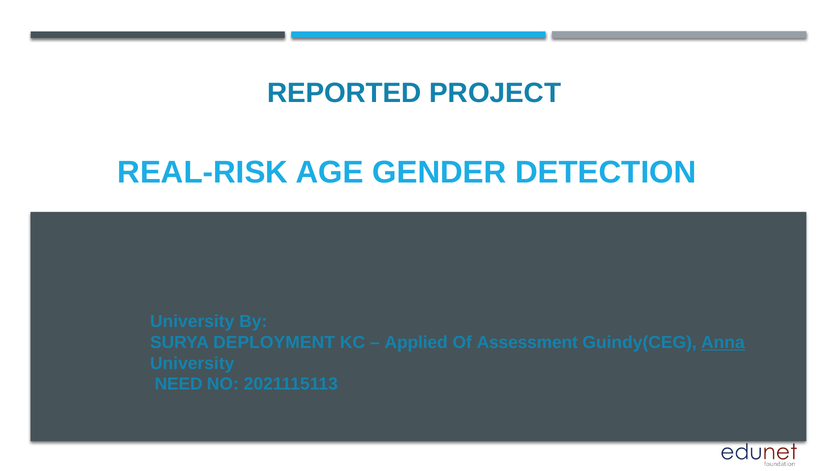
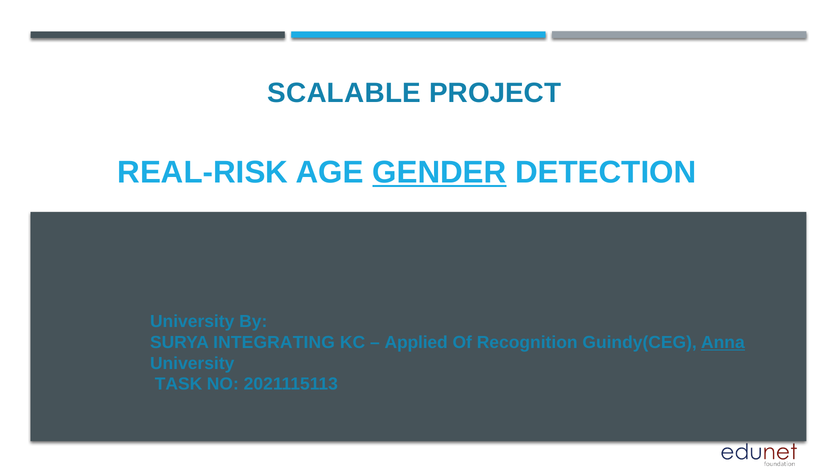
REPORTED: REPORTED -> SCALABLE
GENDER underline: none -> present
DEPLOYMENT: DEPLOYMENT -> INTEGRATING
Assessment: Assessment -> Recognition
NEED: NEED -> TASK
